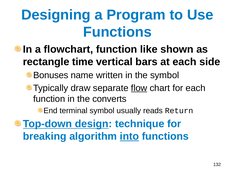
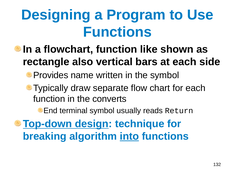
time: time -> also
Bonuses: Bonuses -> Provides
flow underline: present -> none
